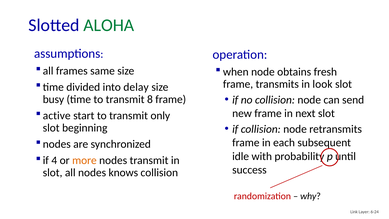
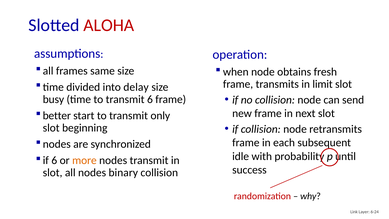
ALOHA colour: green -> red
look: look -> limit
transmit 8: 8 -> 6
active: active -> better
if 4: 4 -> 6
knows: knows -> binary
